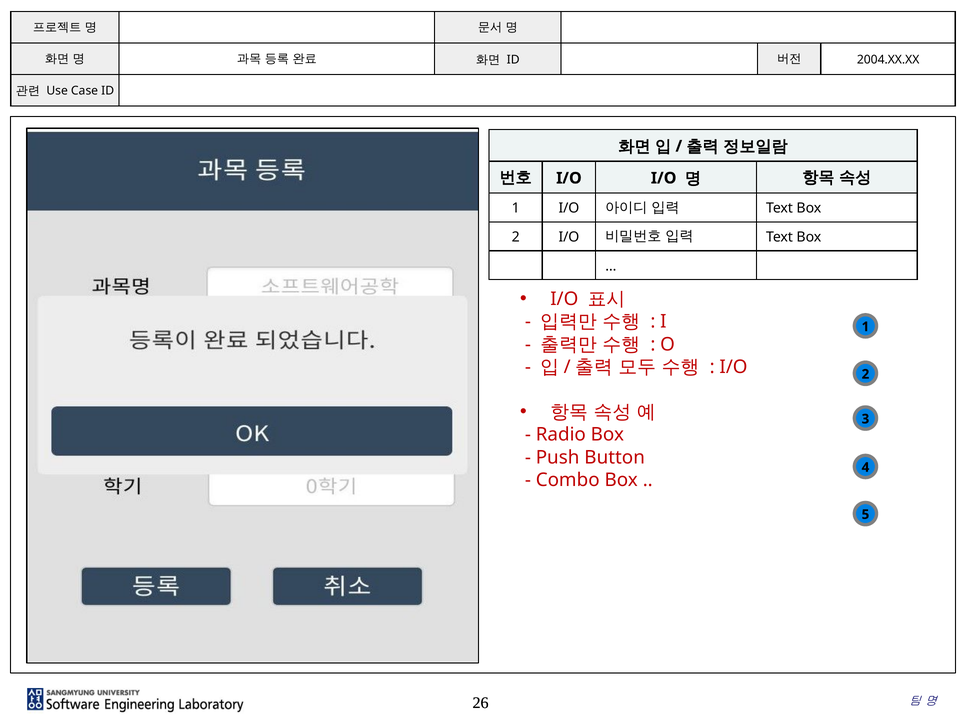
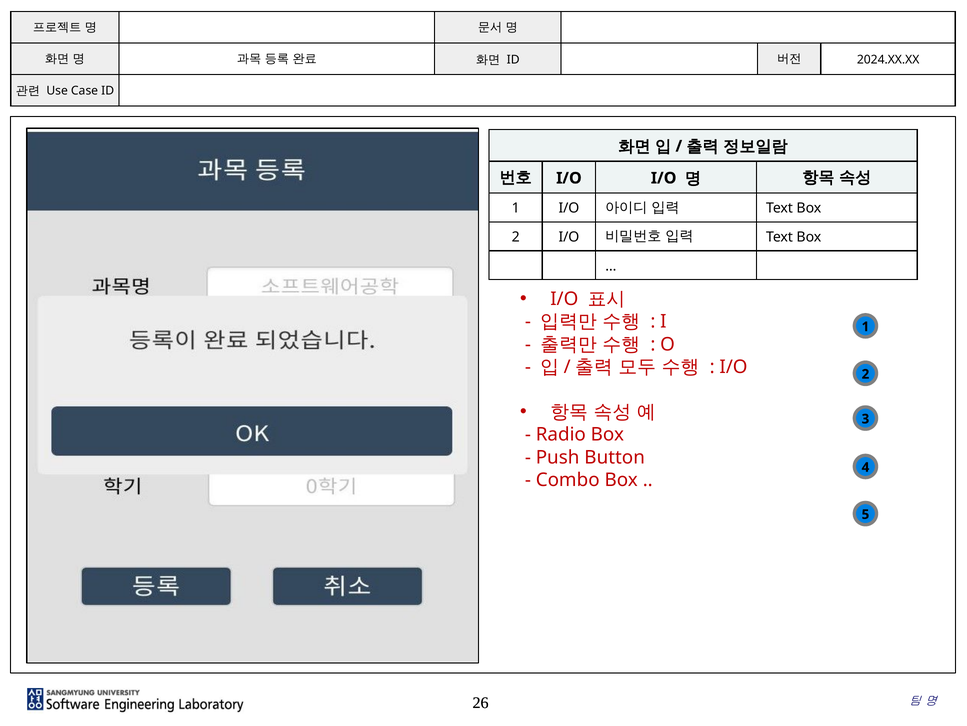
2004.XX.XX: 2004.XX.XX -> 2024.XX.XX
